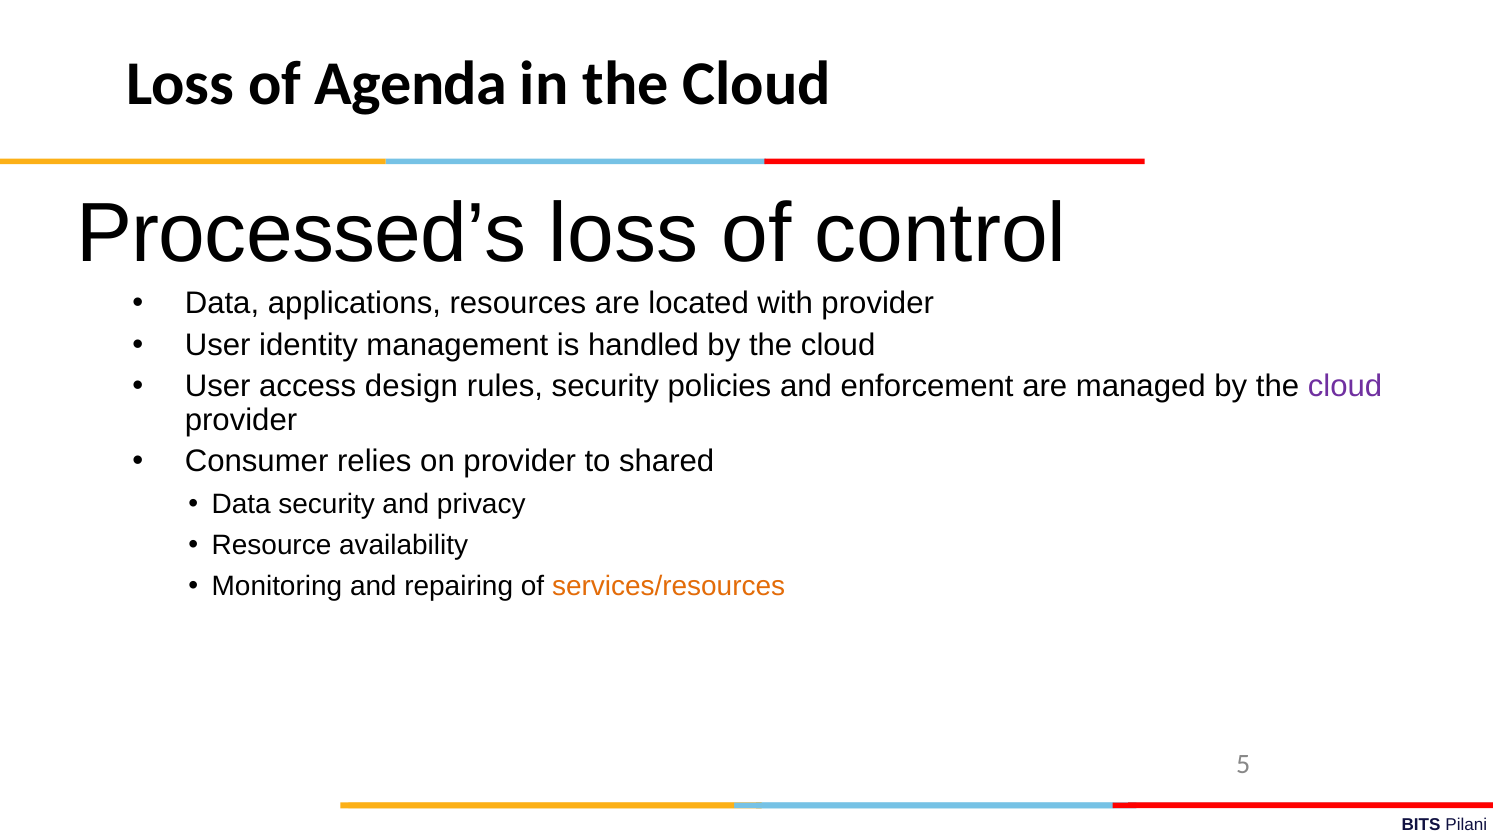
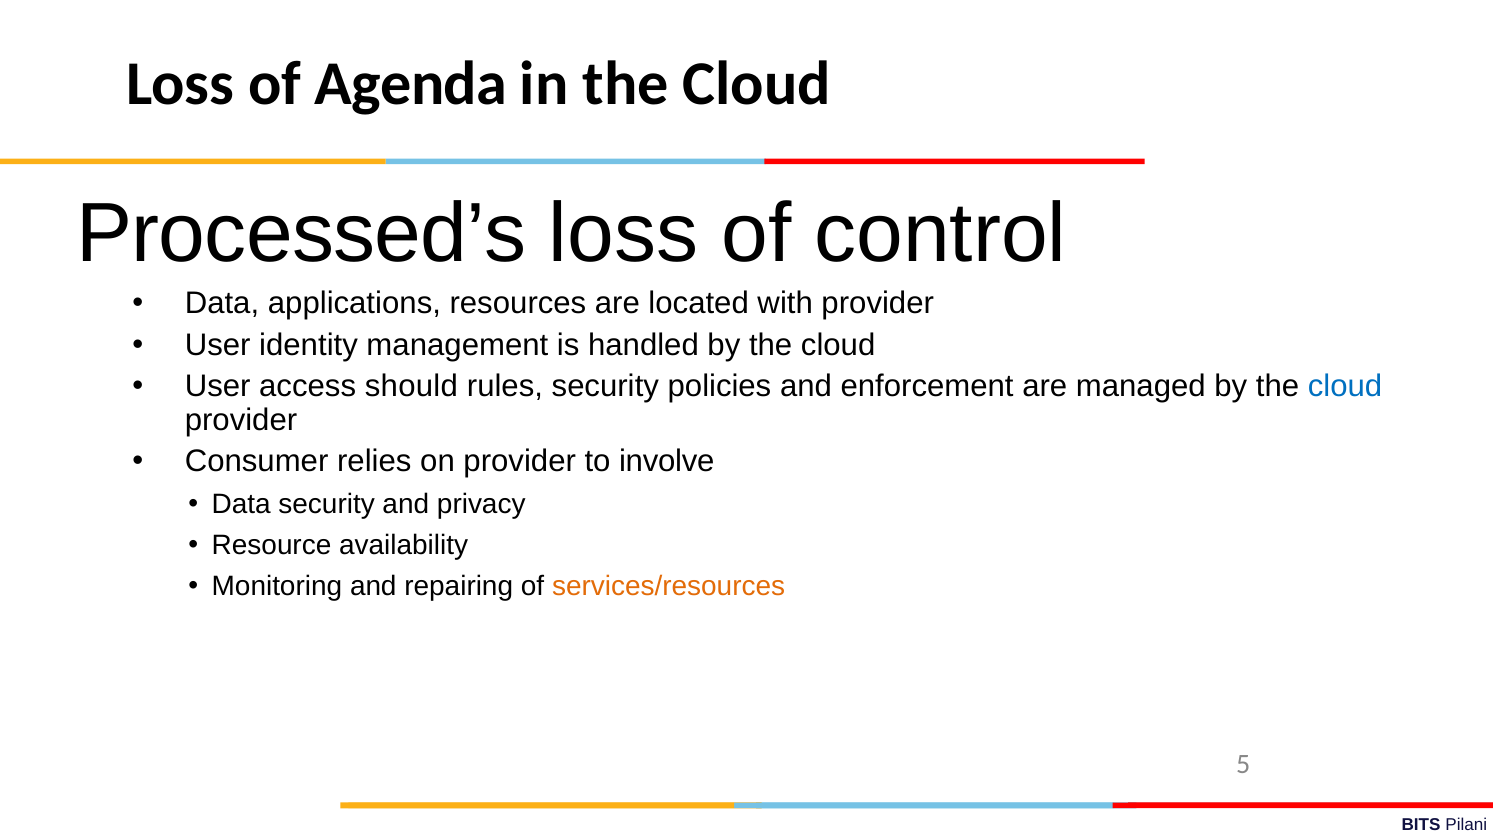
design: design -> should
cloud at (1345, 386) colour: purple -> blue
shared: shared -> involve
